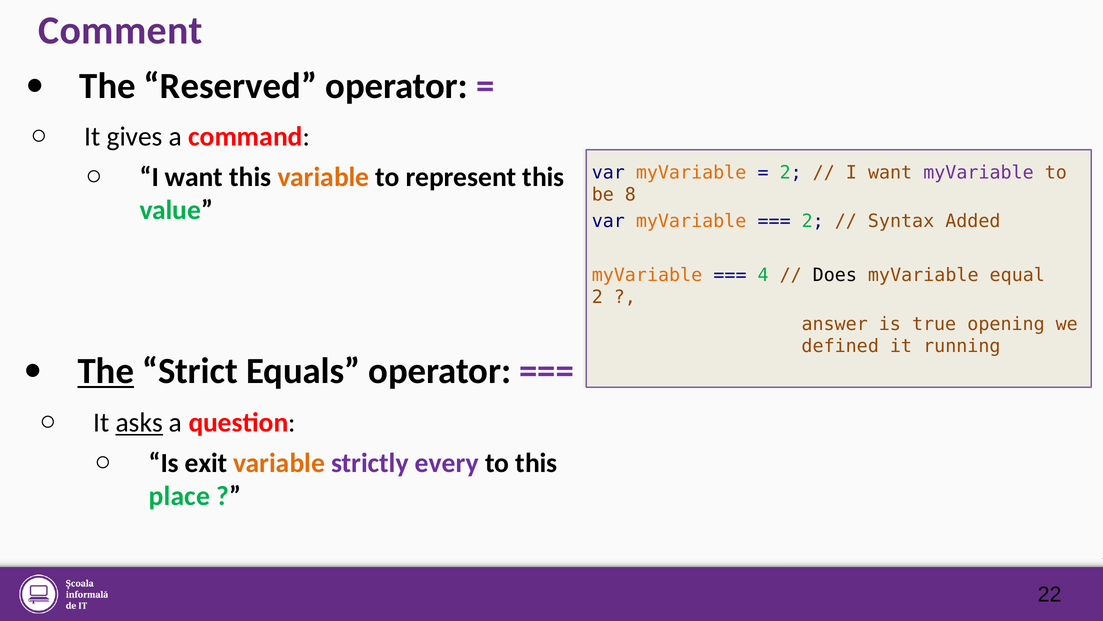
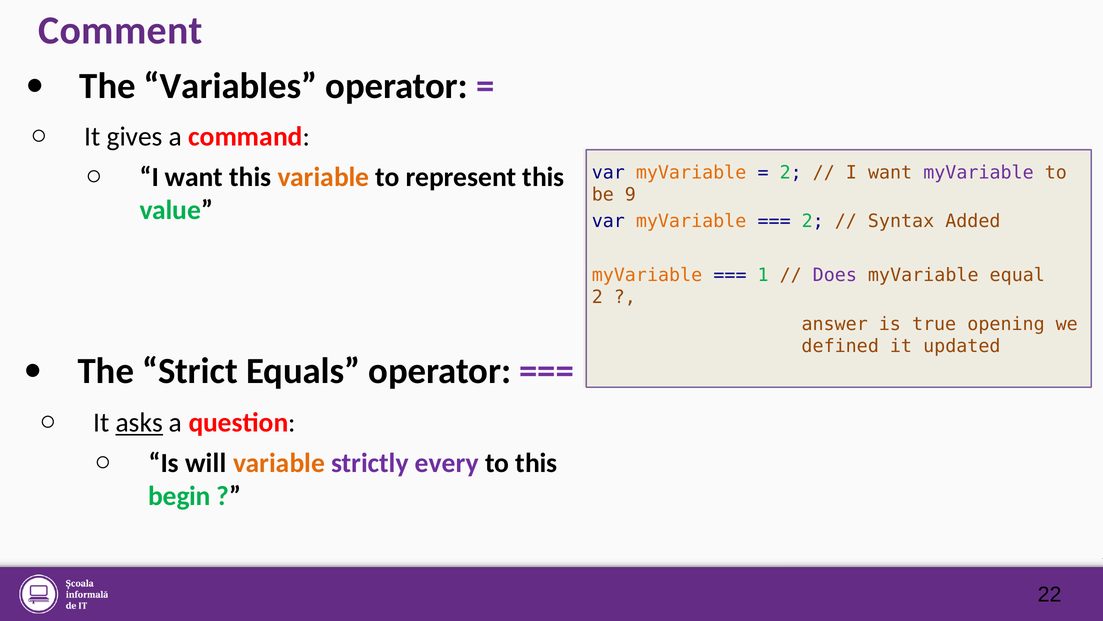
Reserved: Reserved -> Variables
8: 8 -> 9
4: 4 -> 1
Does colour: black -> purple
running: running -> updated
The at (106, 371) underline: present -> none
exit: exit -> will
place: place -> begin
